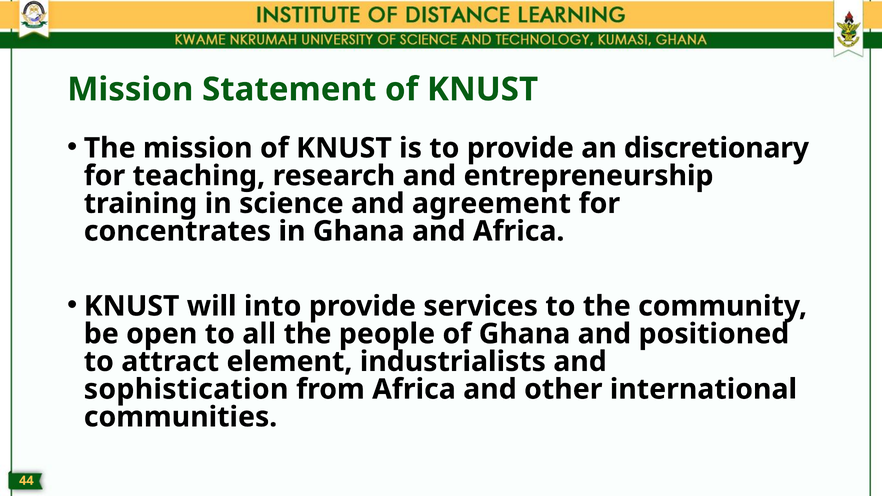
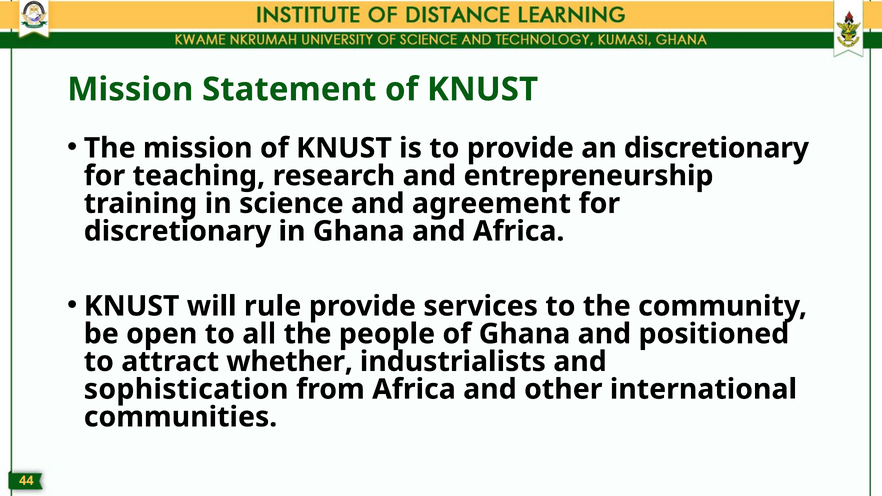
concentrates at (177, 231): concentrates -> discretionary
into: into -> rule
element: element -> whether
